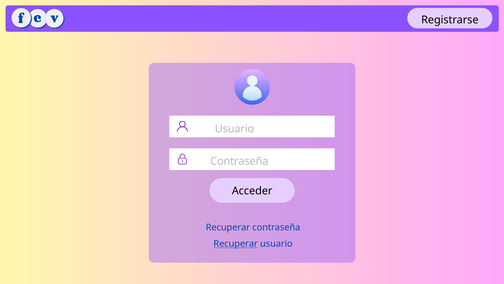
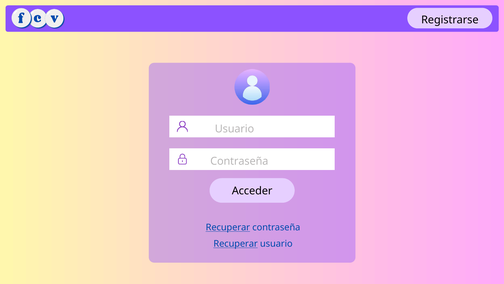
Recuperar at (228, 227) underline: none -> present
